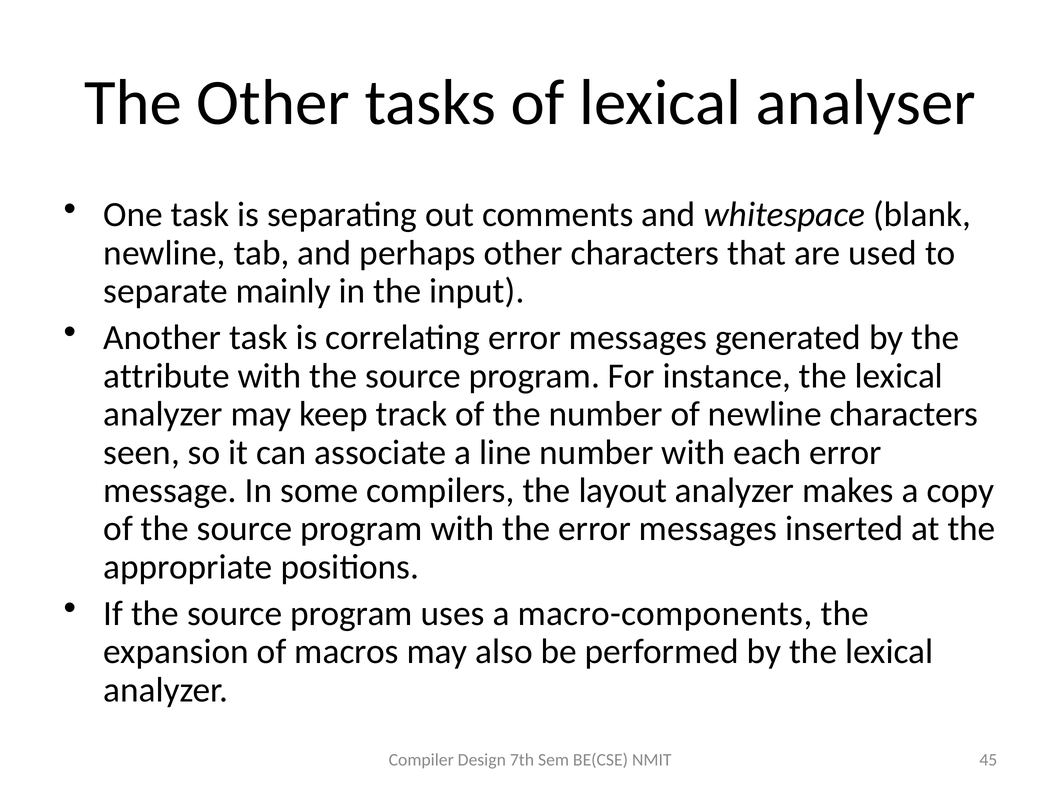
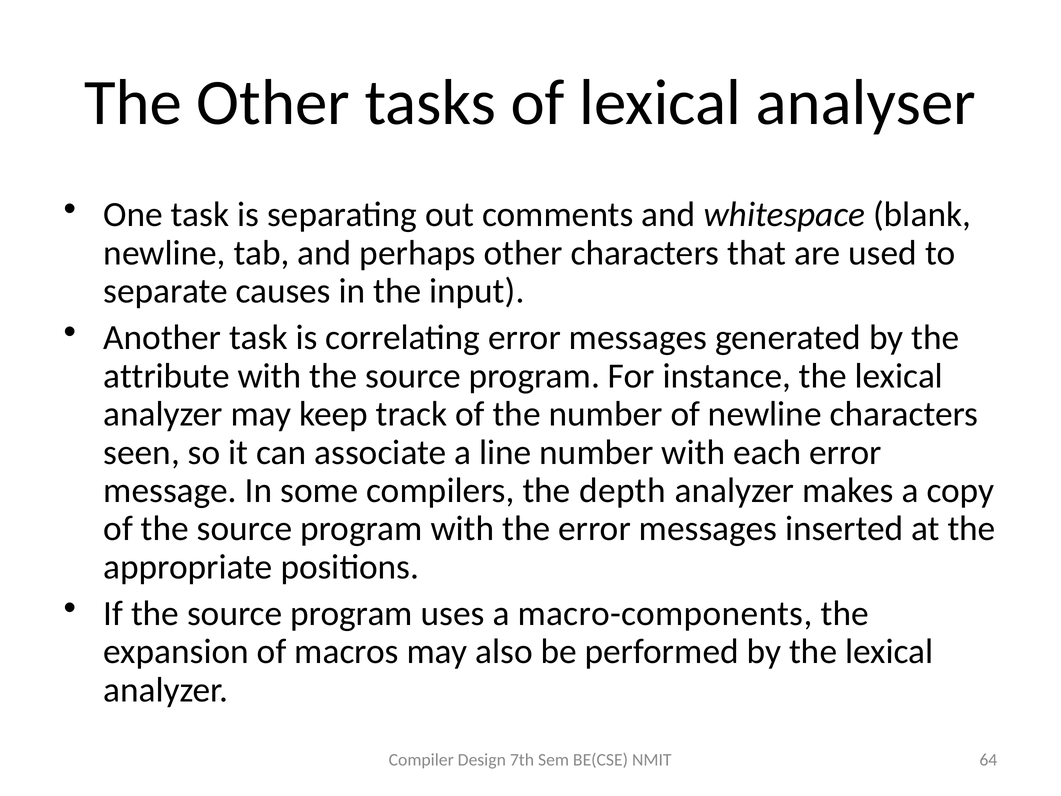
mainly: mainly -> causes
layout: layout -> depth
45: 45 -> 64
